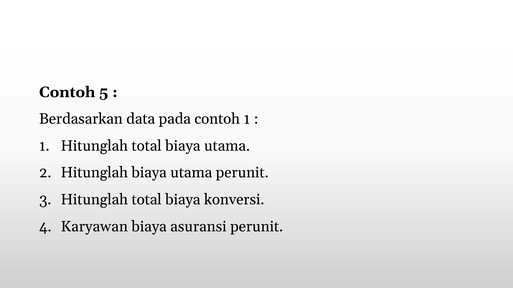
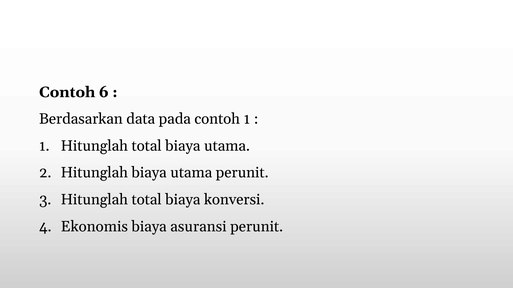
5: 5 -> 6
Karyawan: Karyawan -> Ekonomis
